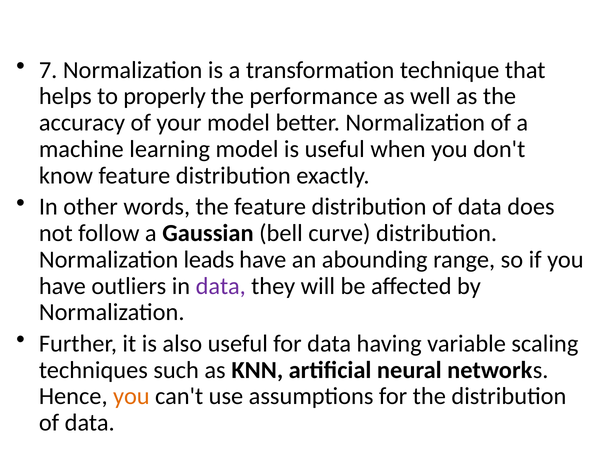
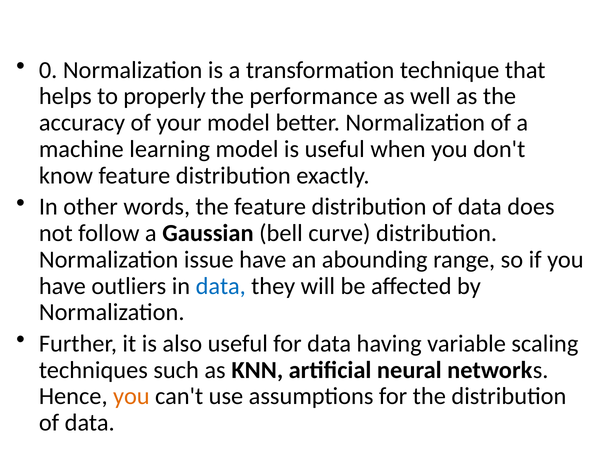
7: 7 -> 0
leads: leads -> issue
data at (221, 286) colour: purple -> blue
